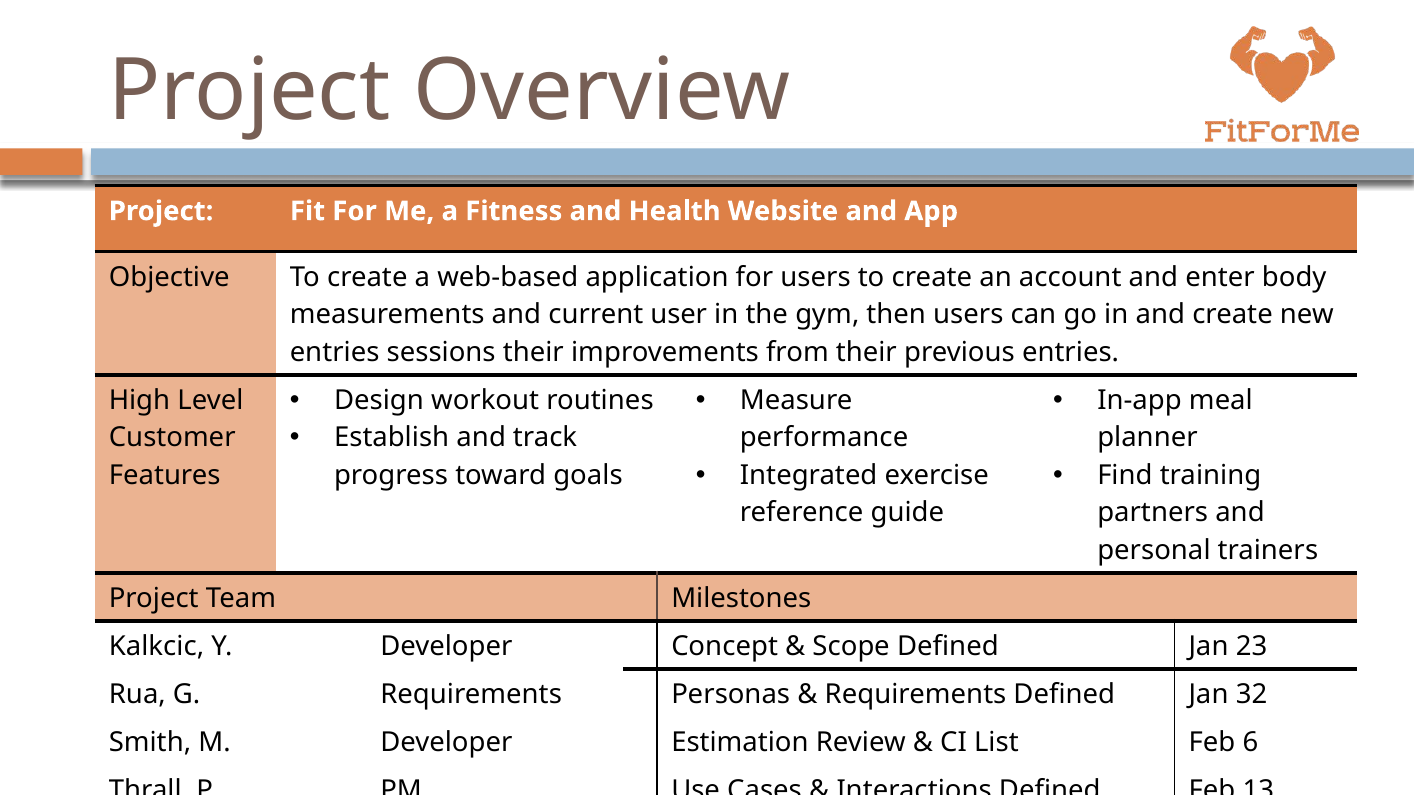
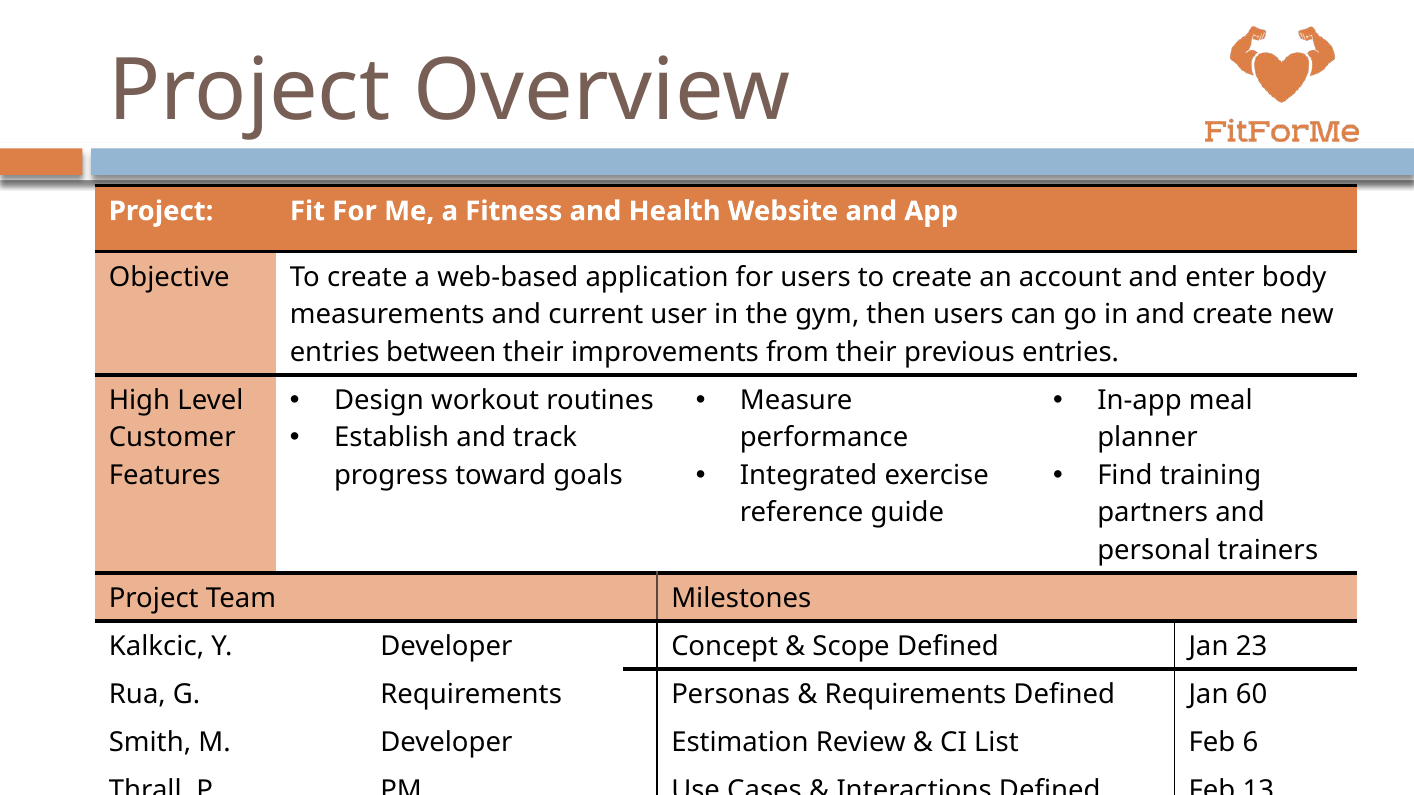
sessions: sessions -> between
32: 32 -> 60
